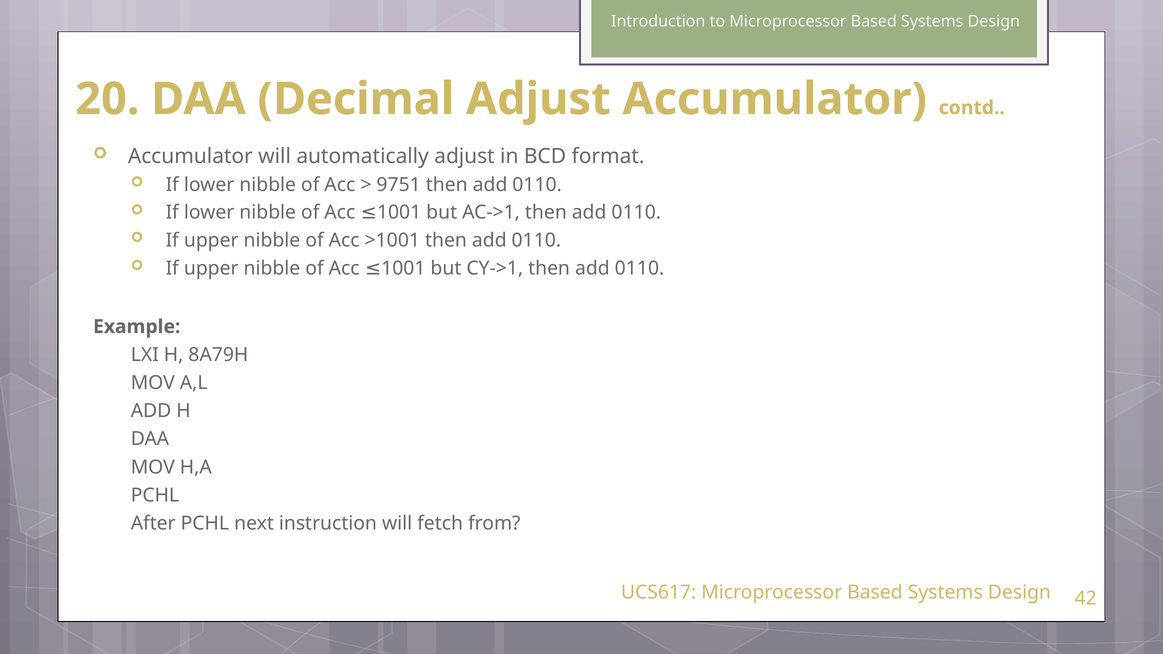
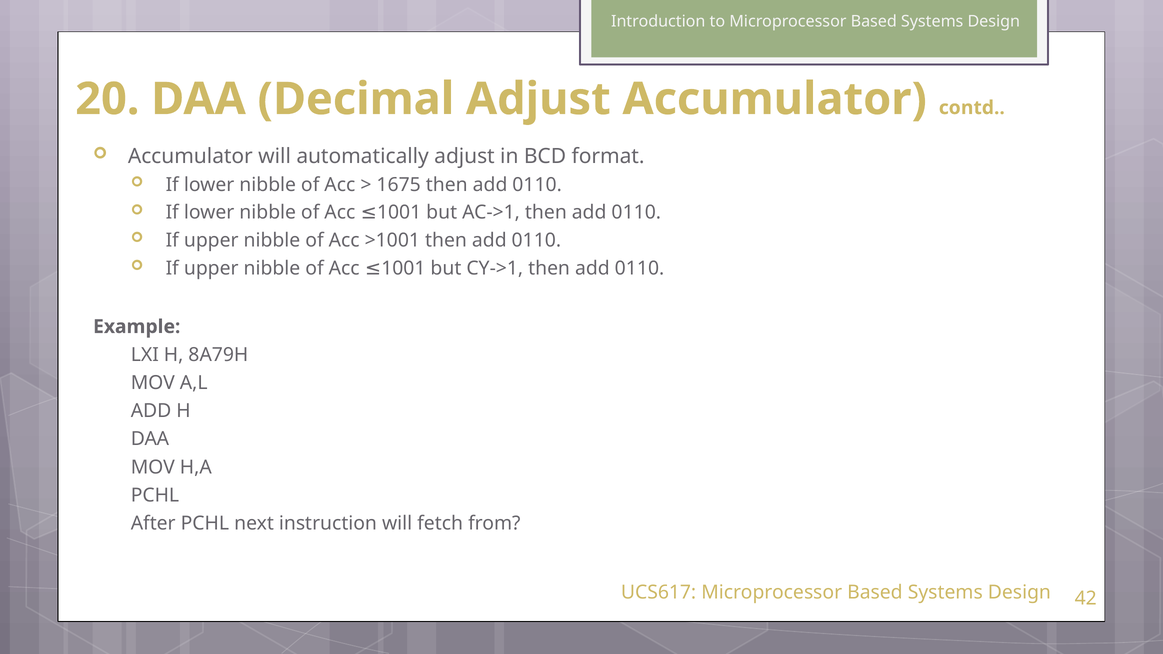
9751: 9751 -> 1675
